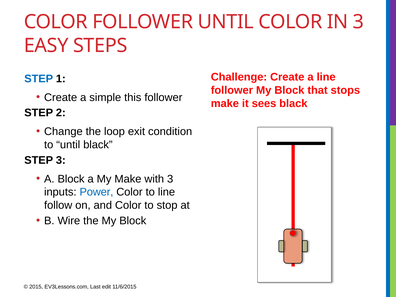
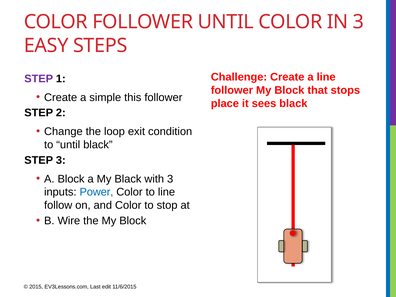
STEP at (39, 79) colour: blue -> purple
make at (225, 103): make -> place
My Make: Make -> Black
